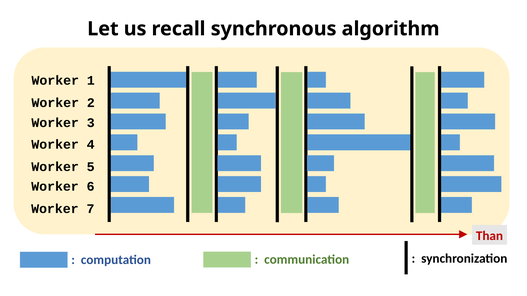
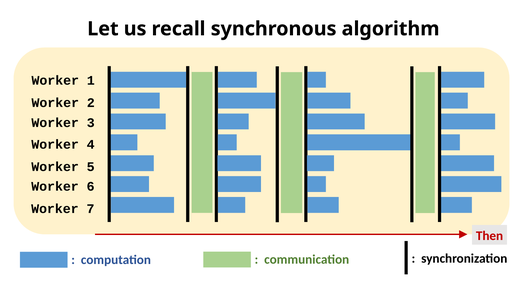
Than: Than -> Then
